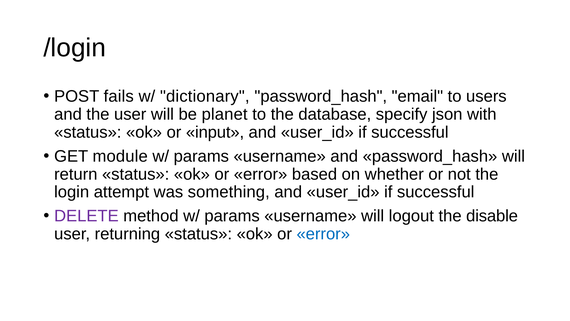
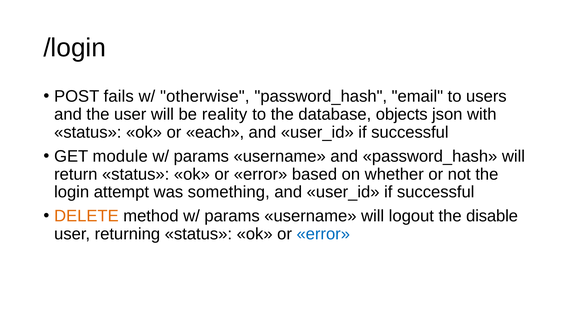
dictionary: dictionary -> otherwise
planet: planet -> reality
specify: specify -> objects
input: input -> each
DELETE colour: purple -> orange
